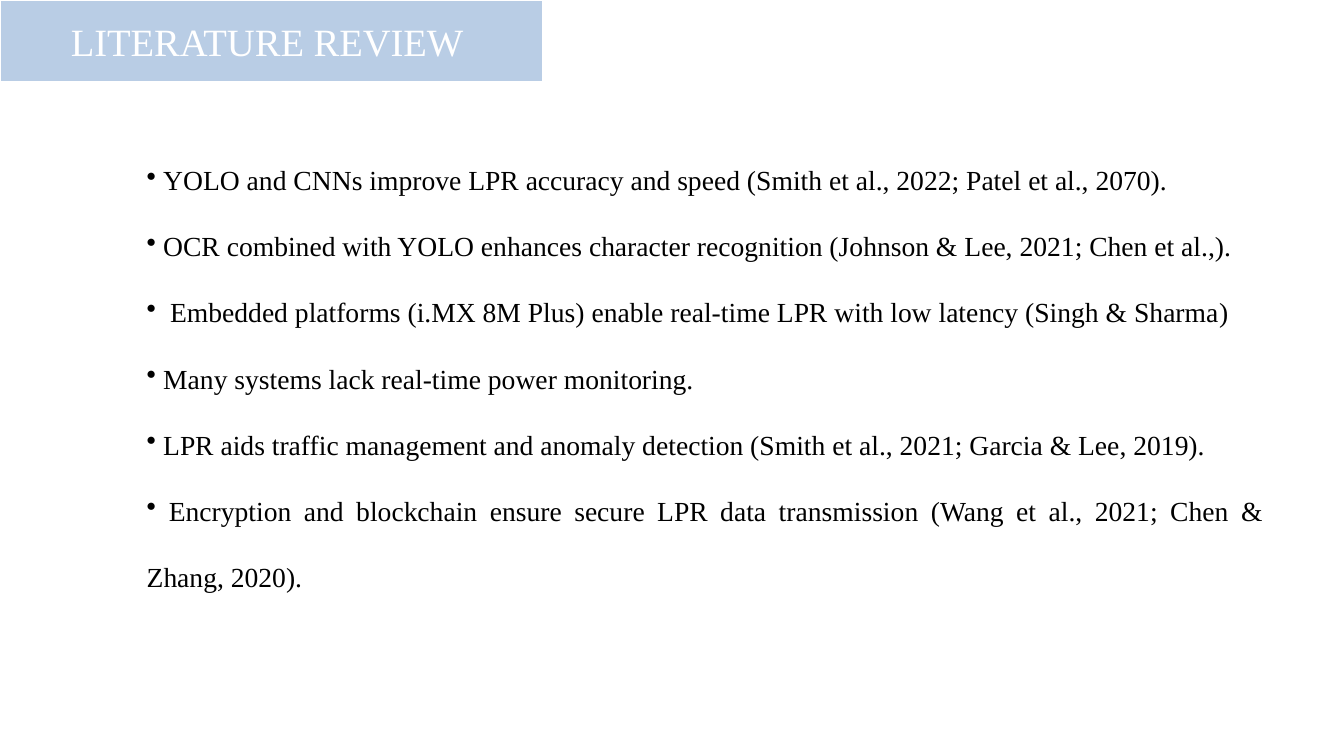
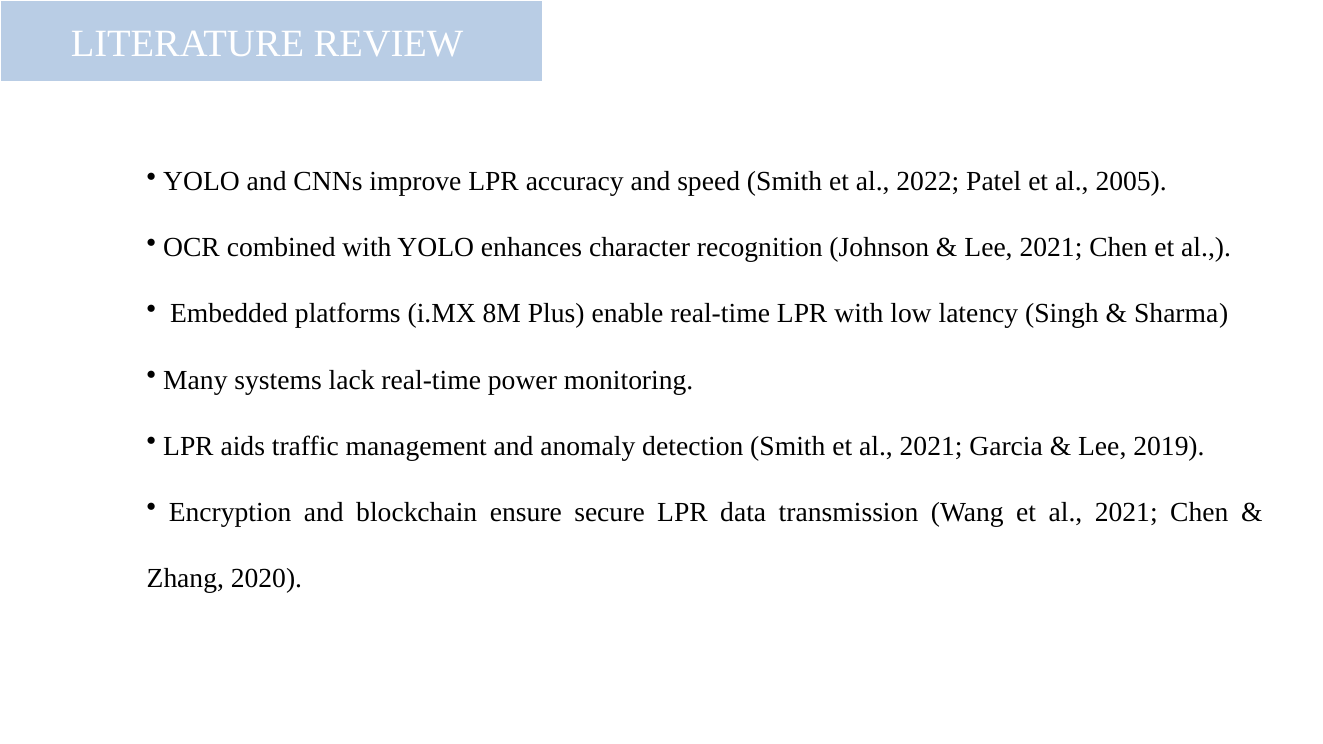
2070: 2070 -> 2005
